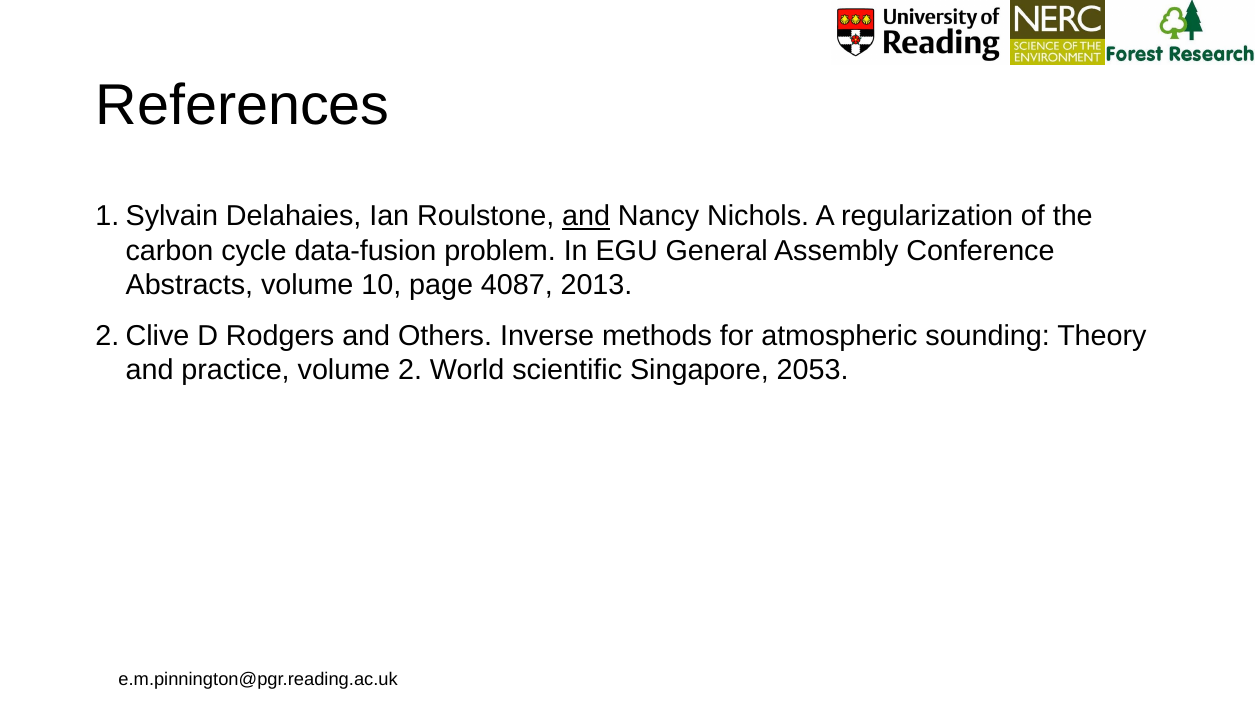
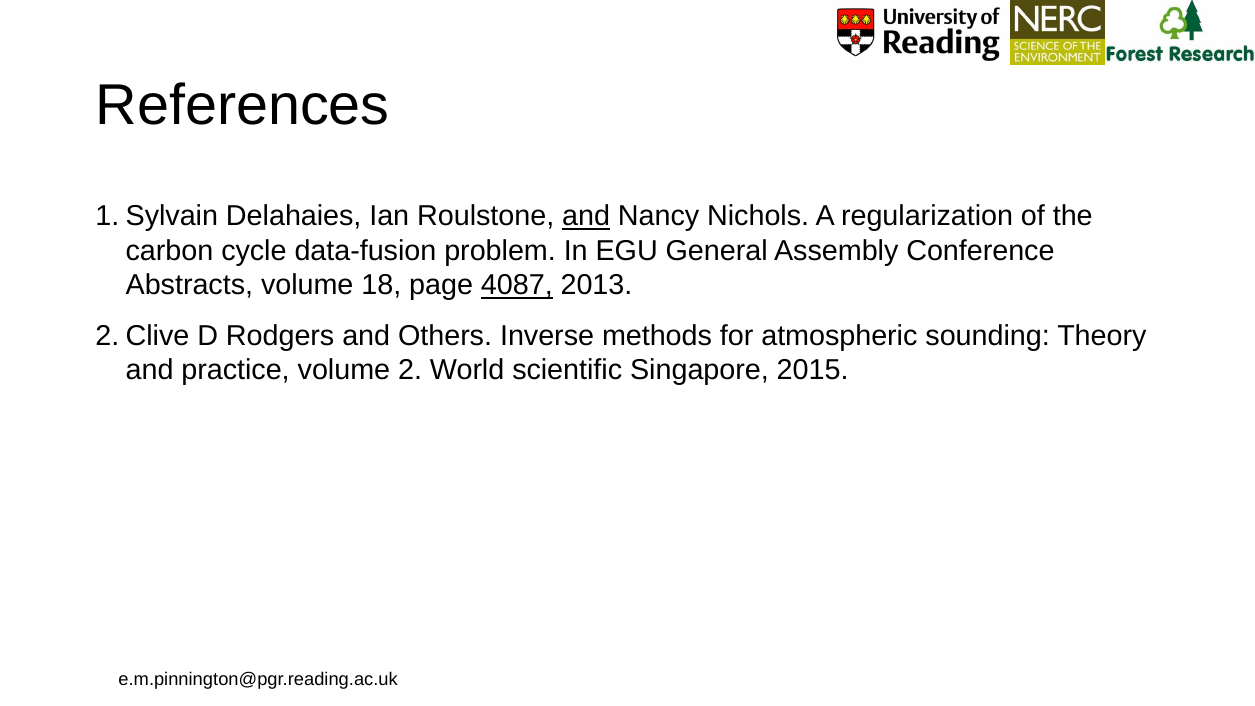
10: 10 -> 18
4087 underline: none -> present
2053: 2053 -> 2015
